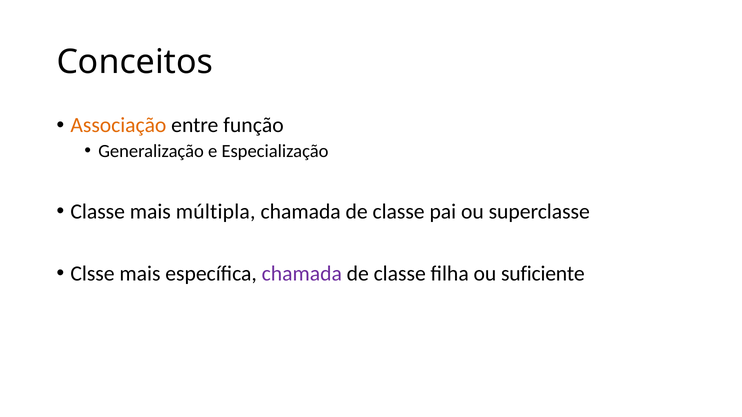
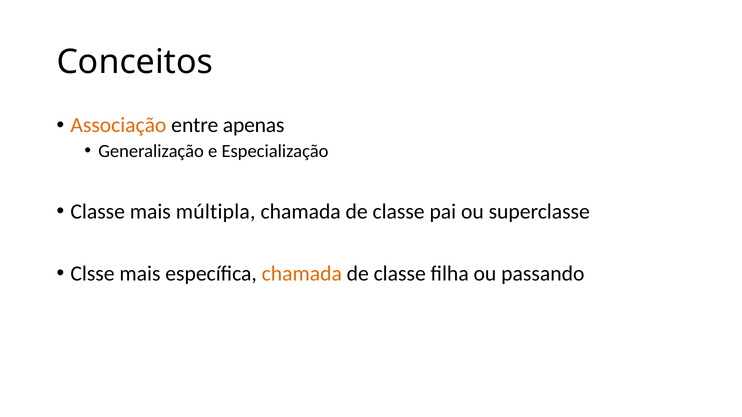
função: função -> apenas
chamada at (302, 274) colour: purple -> orange
suficiente: suficiente -> passando
